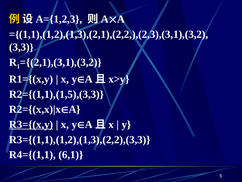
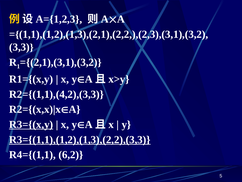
R2={(1,1),(1,5),(3,3: R2={(1,1),(1,5),(3,3 -> R2={(1,1),(4,2),(3,3
R3={(1,1),(1,2),(1,3),(2,2),(3,3 underline: none -> present
6,1: 6,1 -> 6,2
